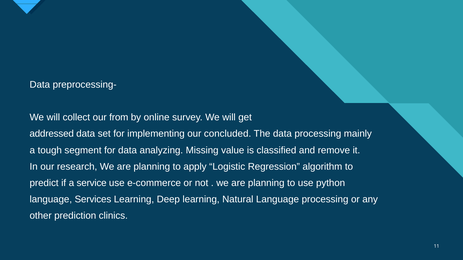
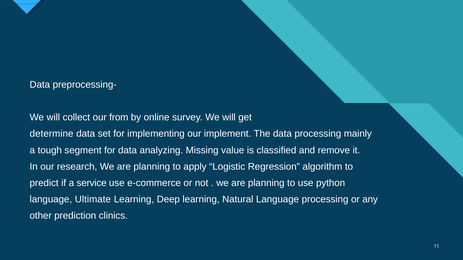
addressed: addressed -> determine
concluded: concluded -> implement
Services: Services -> Ultimate
